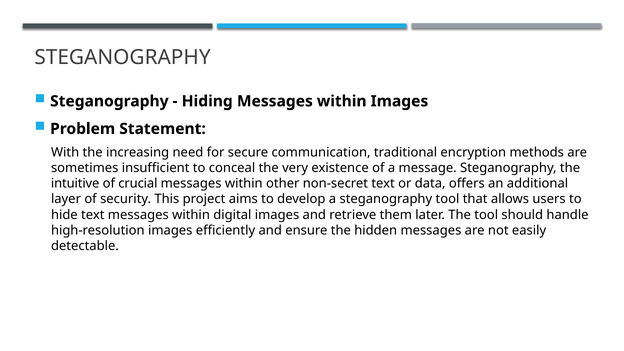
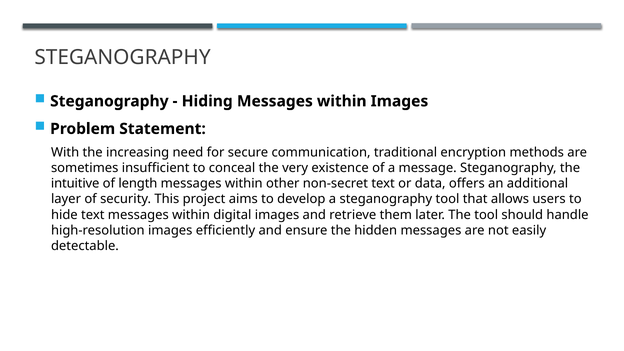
crucial: crucial -> length
